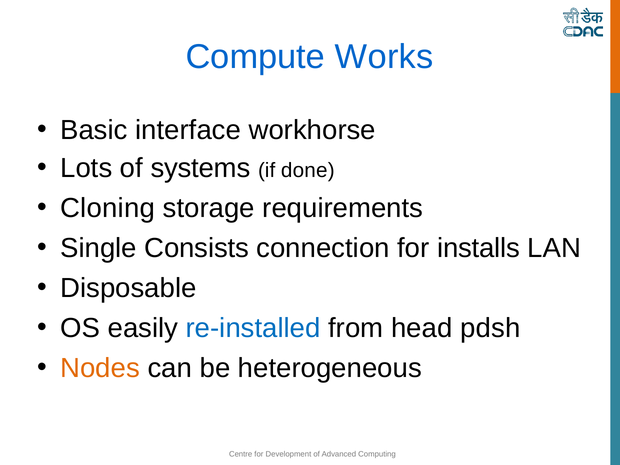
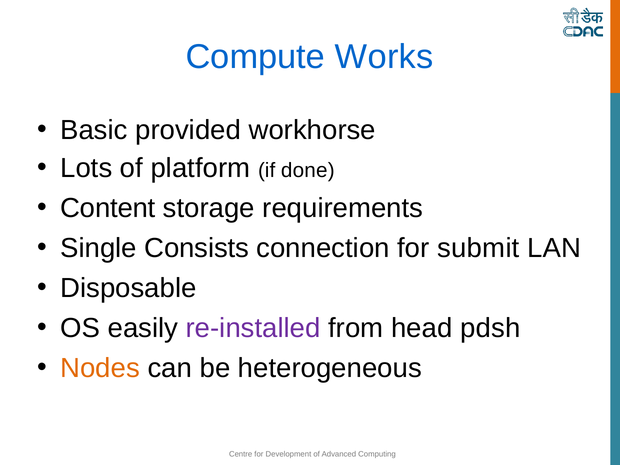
interface: interface -> provided
systems: systems -> platform
Cloning: Cloning -> Content
installs: installs -> submit
re-installed colour: blue -> purple
